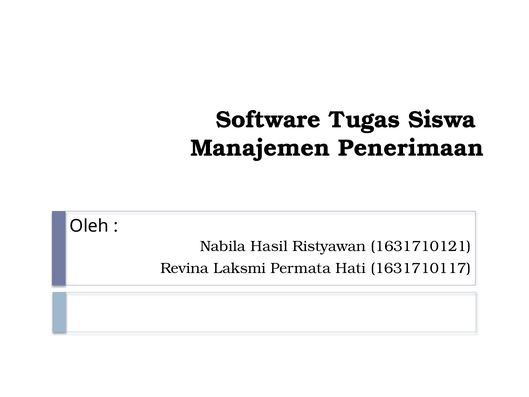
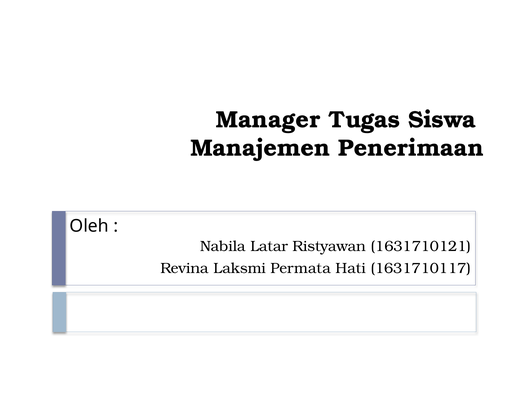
Software: Software -> Manager
Hasil: Hasil -> Latar
